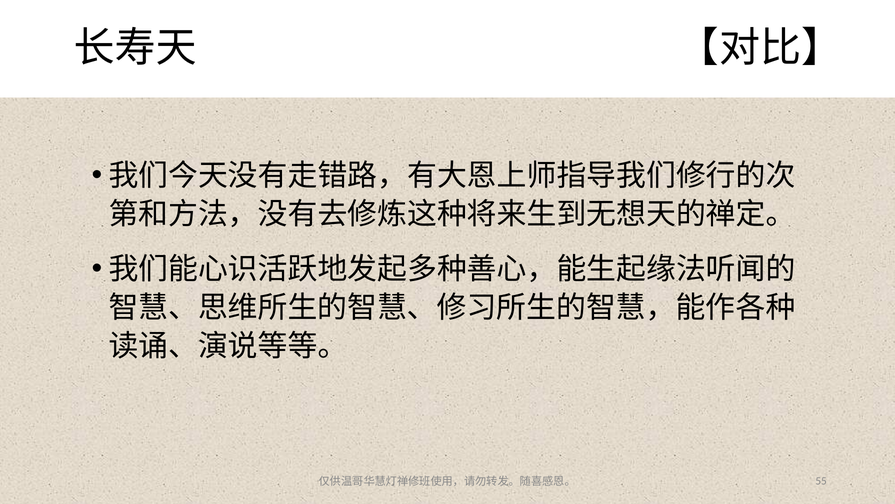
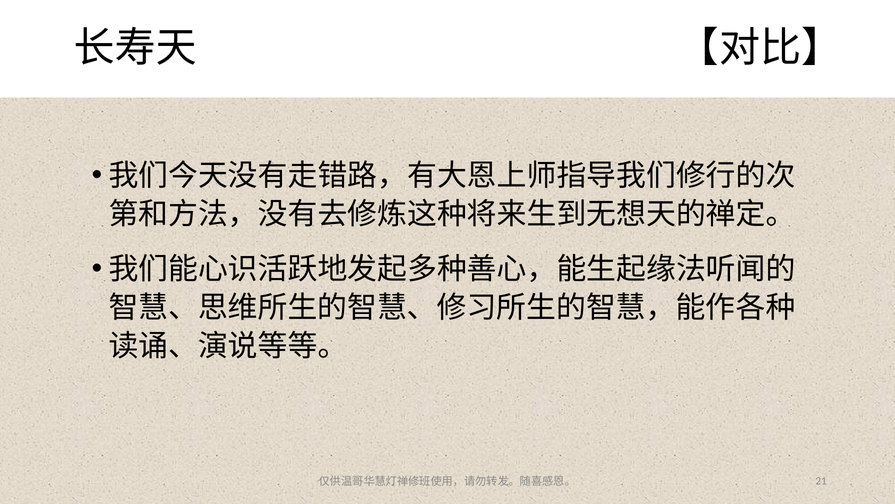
55: 55 -> 21
